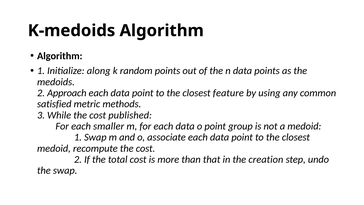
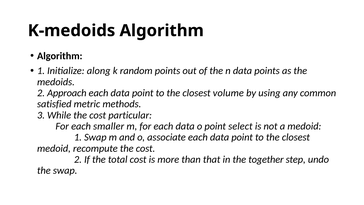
feature: feature -> volume
published: published -> particular
group: group -> select
creation: creation -> together
